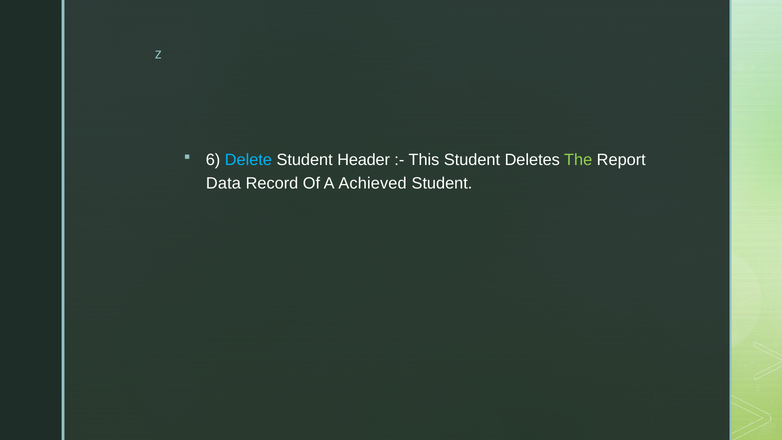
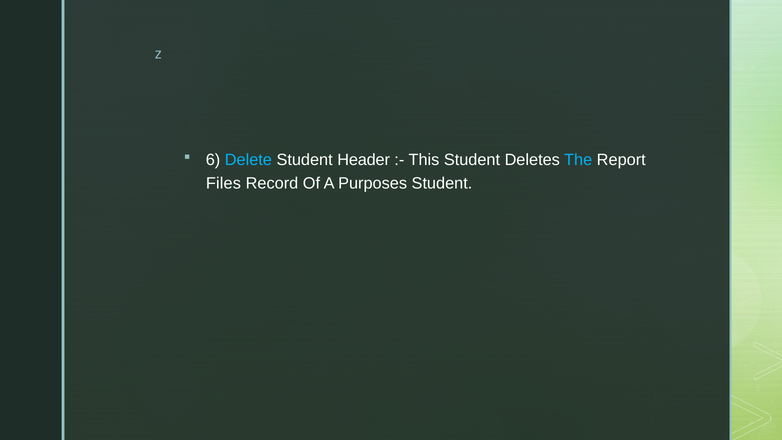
The colour: light green -> light blue
Data: Data -> Files
Achieved: Achieved -> Purposes
